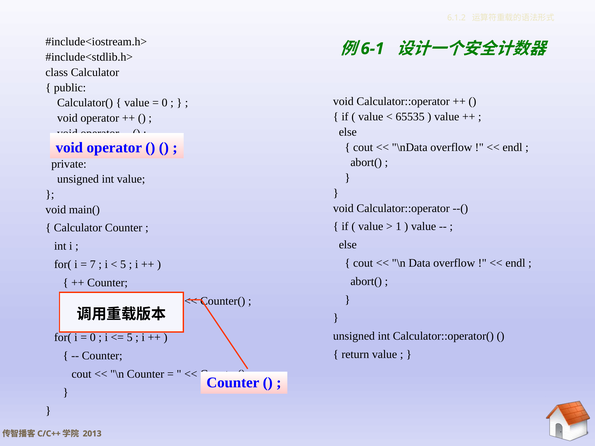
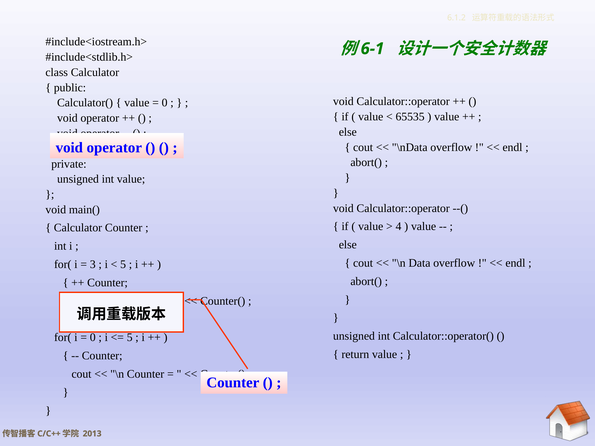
1: 1 -> 4
7: 7 -> 3
